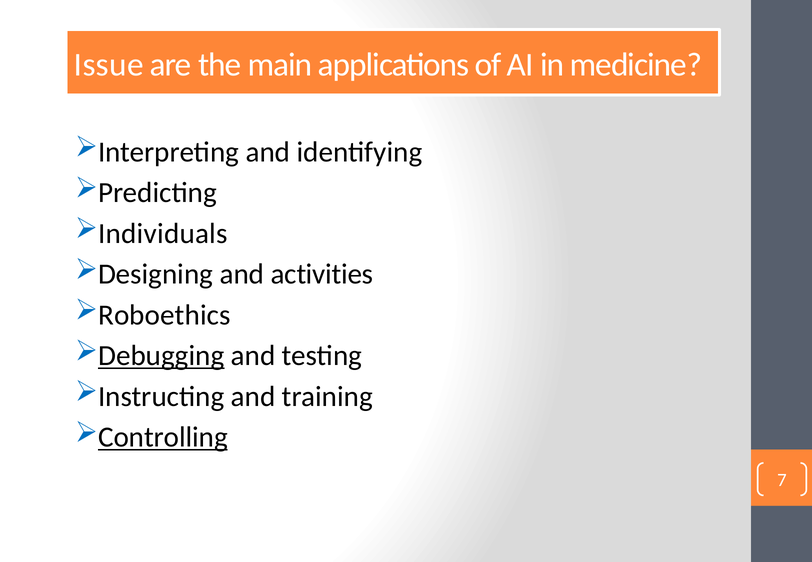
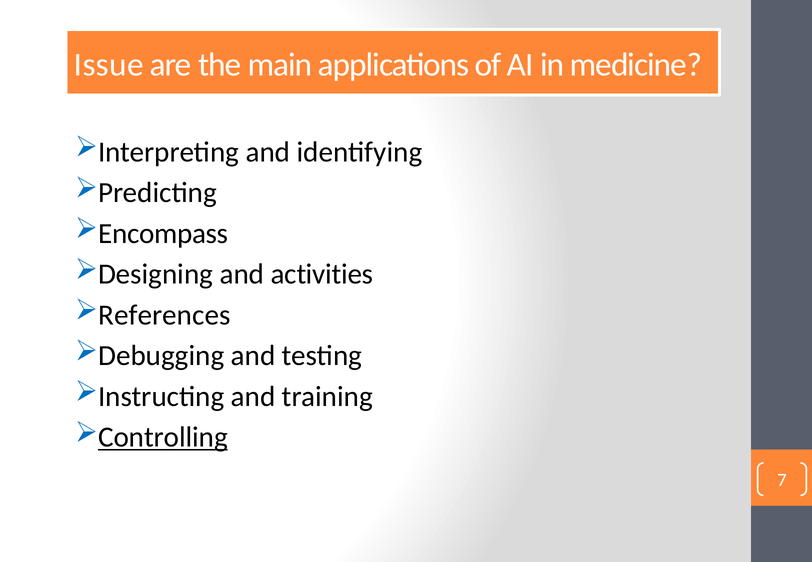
Individuals: Individuals -> Encompass
Roboethics: Roboethics -> References
Debugging underline: present -> none
